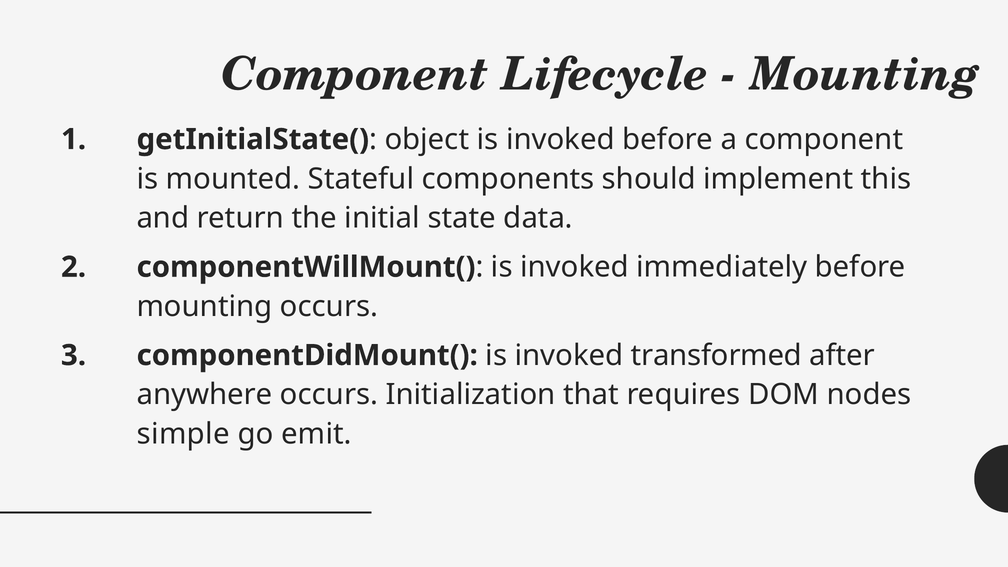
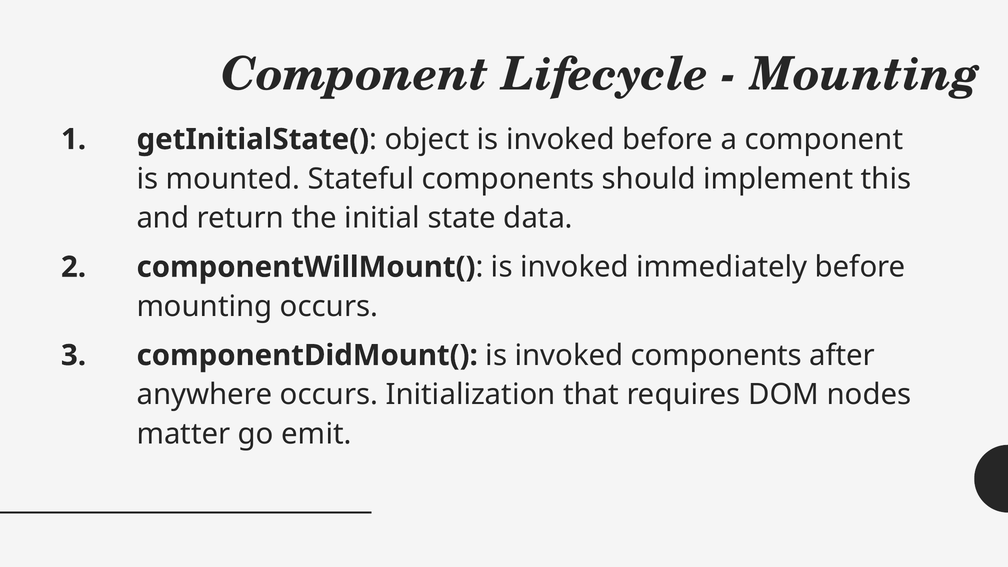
invoked transformed: transformed -> components
simple: simple -> matter
